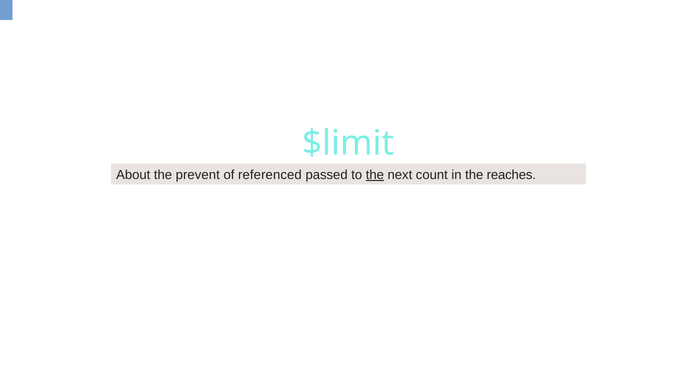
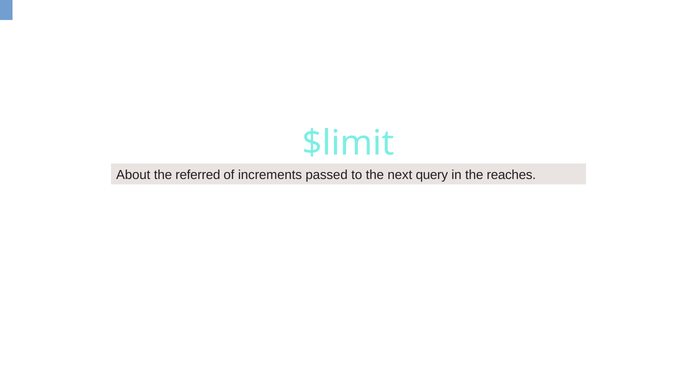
prevent: prevent -> referred
referenced: referenced -> increments
the at (375, 175) underline: present -> none
count: count -> query
